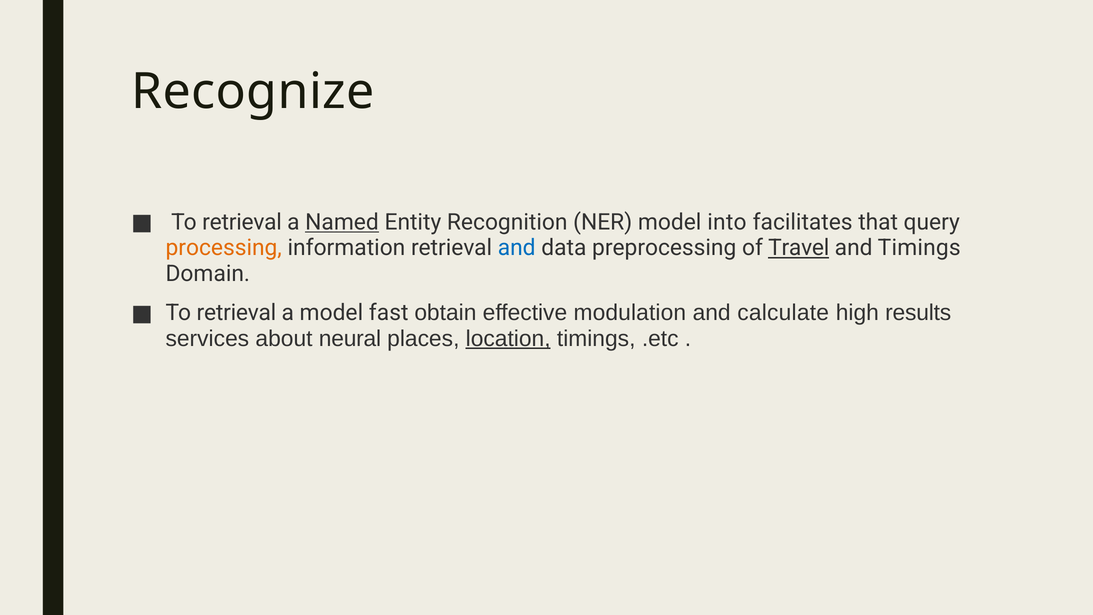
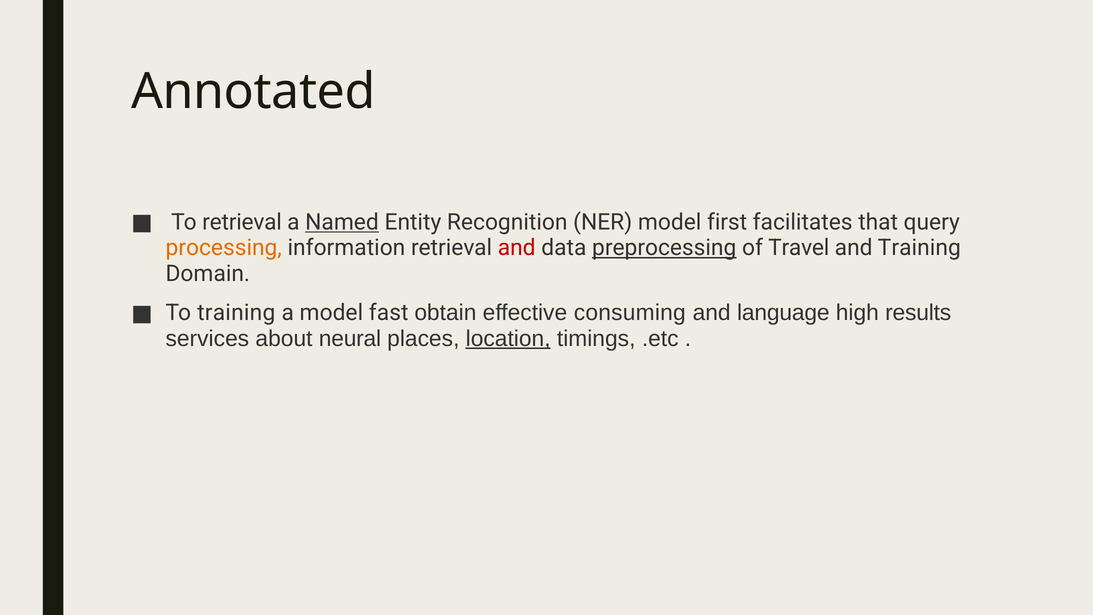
Recognize: Recognize -> Annotated
into: into -> first
and at (517, 248) colour: blue -> red
preprocessing underline: none -> present
Travel underline: present -> none
and Timings: Timings -> Training
retrieval at (236, 313): retrieval -> training
modulation: modulation -> consuming
calculate: calculate -> language
